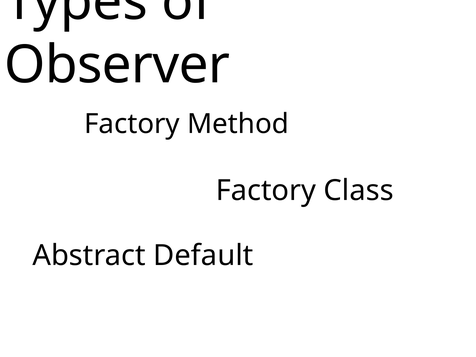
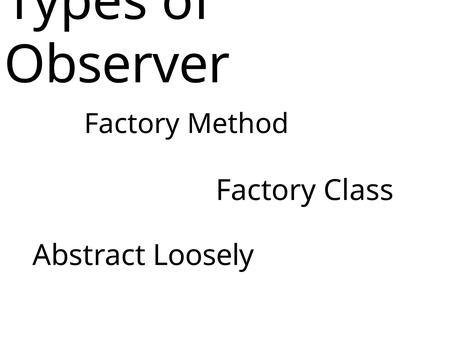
Default: Default -> Loosely
